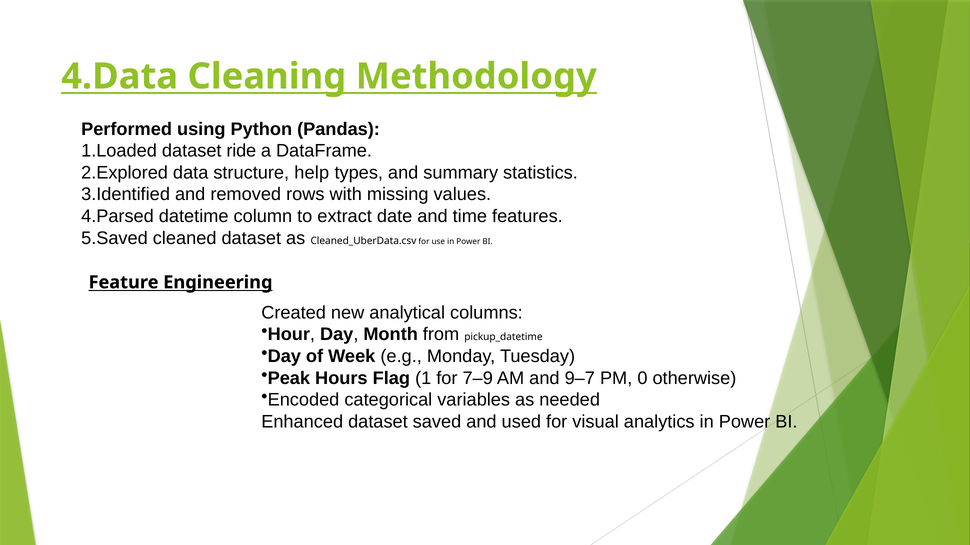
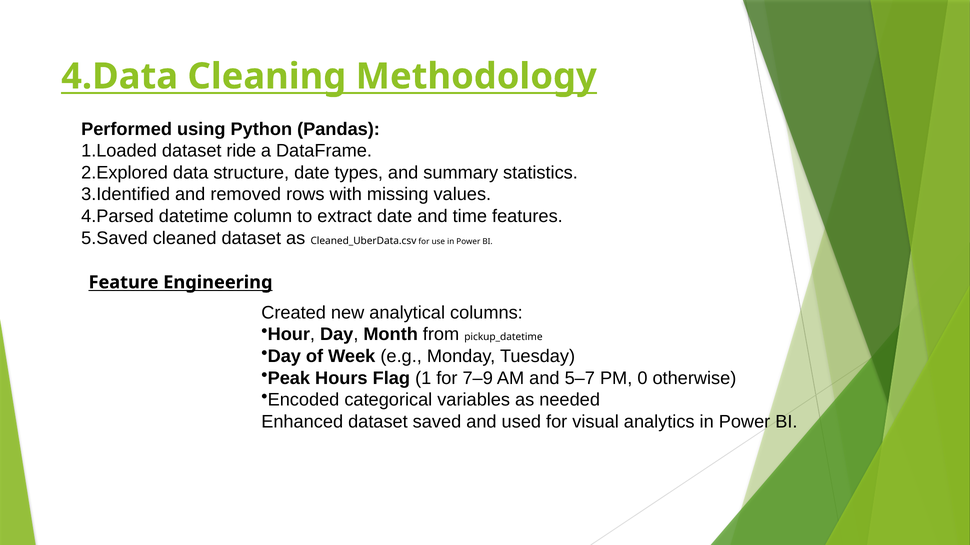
structure help: help -> date
9–7: 9–7 -> 5–7
